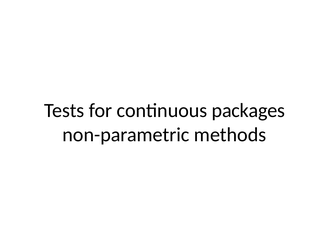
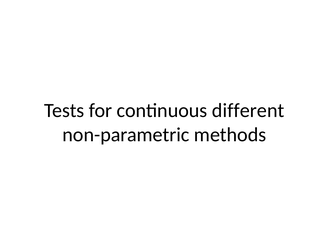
packages: packages -> different
